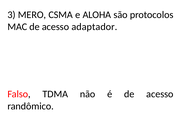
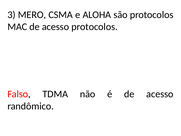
acesso adaptador: adaptador -> protocolos
